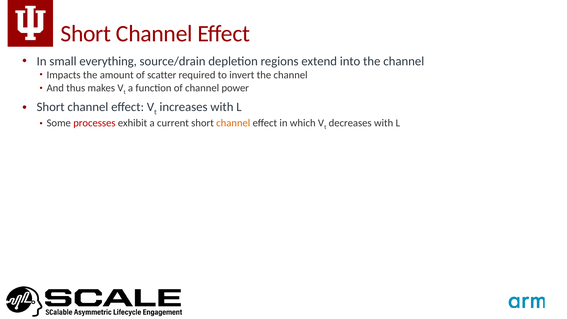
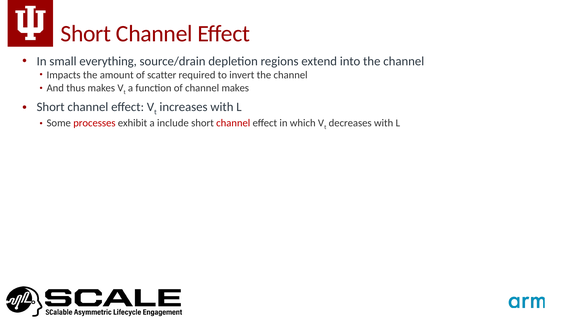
channel power: power -> makes
current: current -> include
channel at (233, 123) colour: orange -> red
